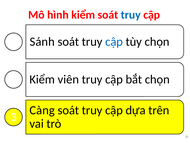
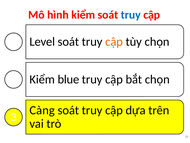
Sánh: Sánh -> Level
cập at (114, 42) colour: blue -> orange
viên: viên -> blue
